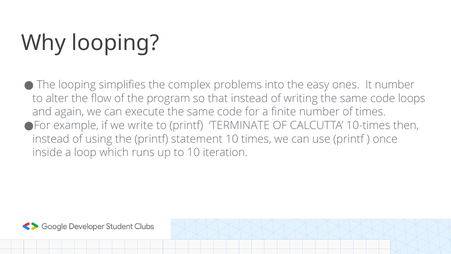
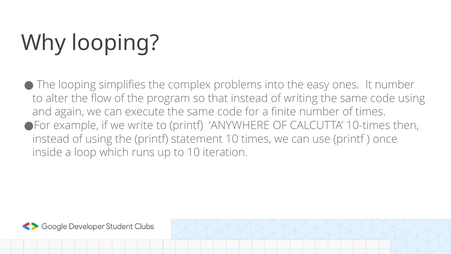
code loops: loops -> using
TERMINATE: TERMINATE -> ANYWHERE
